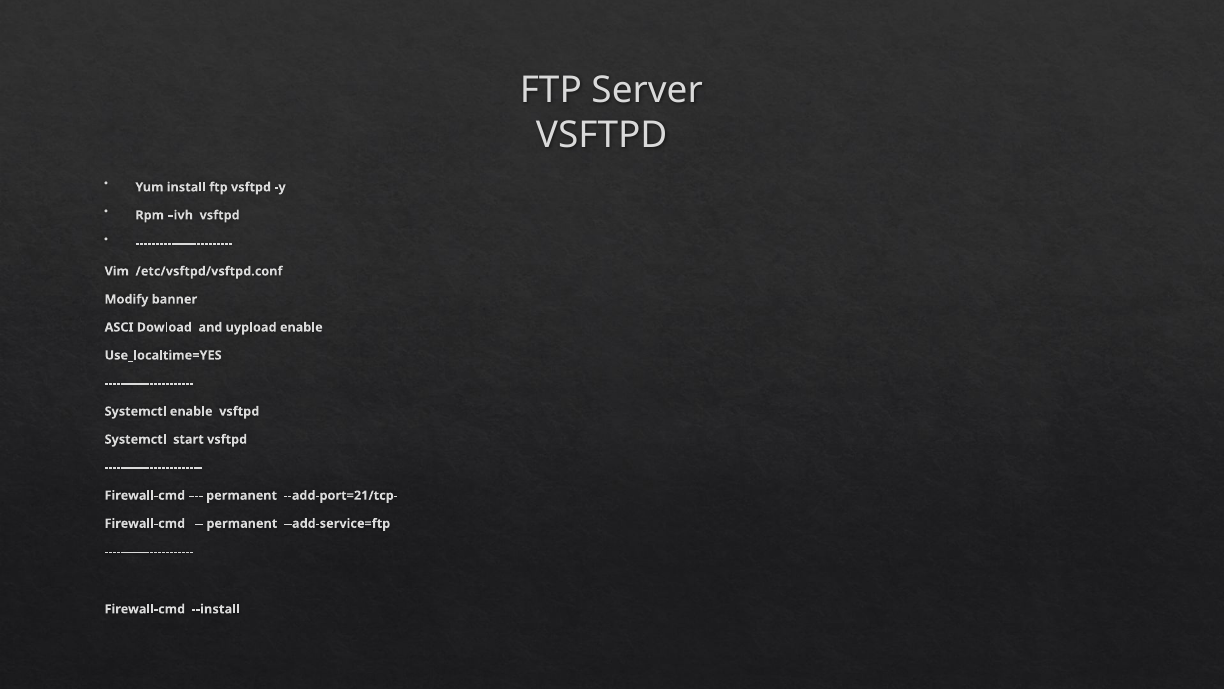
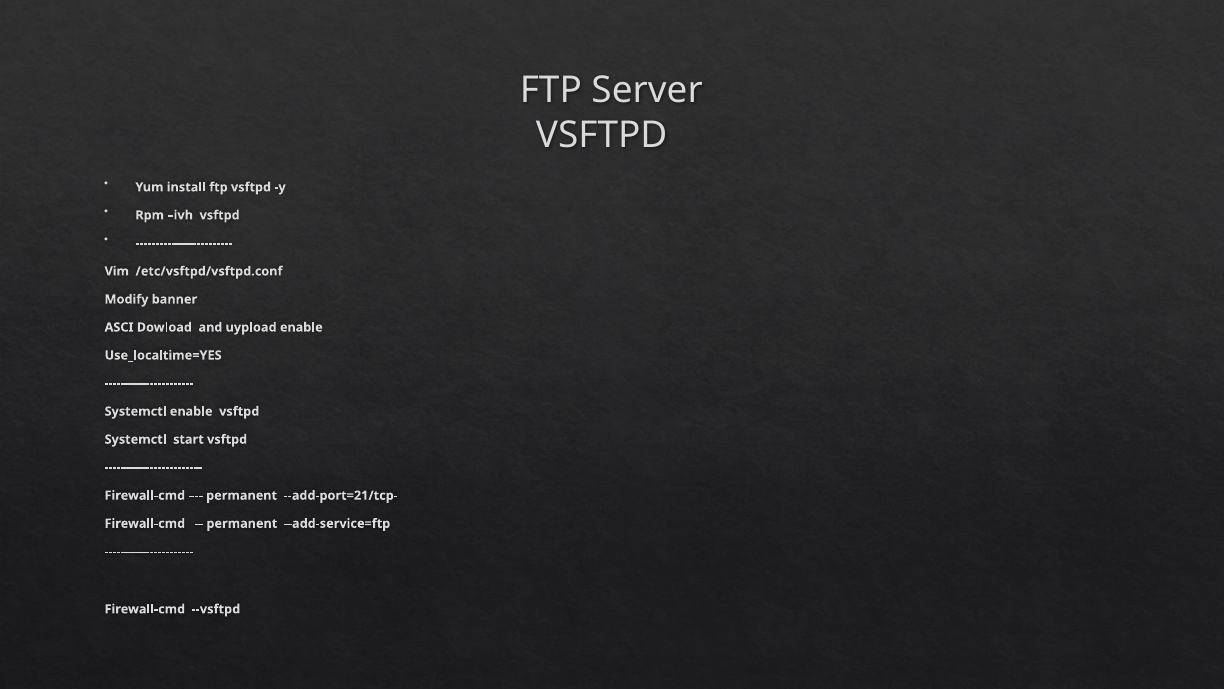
--install: --install -> --vsftpd
